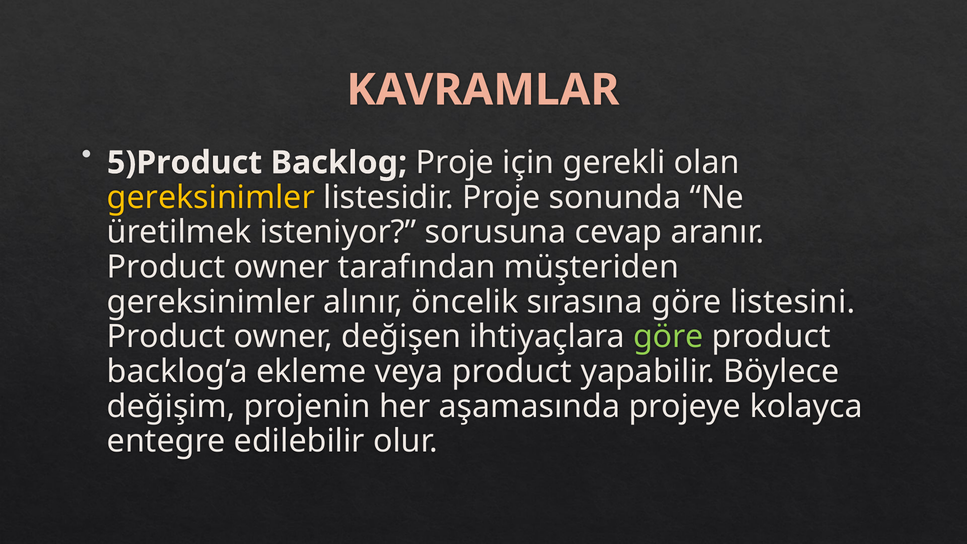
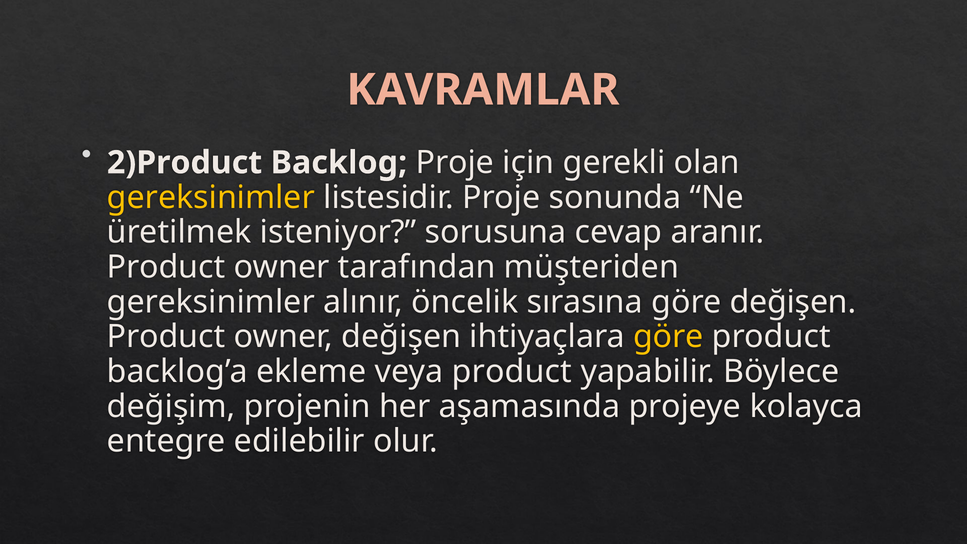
5)Product: 5)Product -> 2)Product
göre listesini: listesini -> değişen
göre at (668, 337) colour: light green -> yellow
